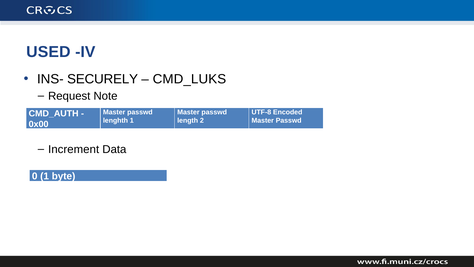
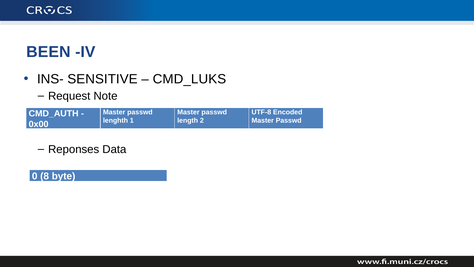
USED: USED -> BEEN
SECURELY: SECURELY -> SENSITIVE
Increment: Increment -> Reponses
0 1: 1 -> 8
